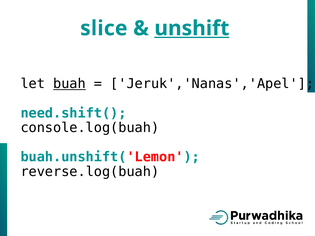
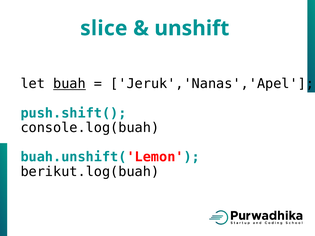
unshift underline: present -> none
need.shift(: need.shift( -> push.shift(
reverse.log(buah: reverse.log(buah -> berikut.log(buah
